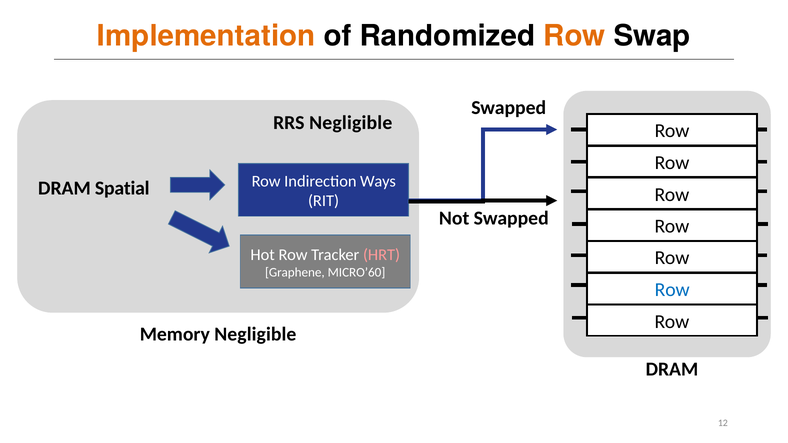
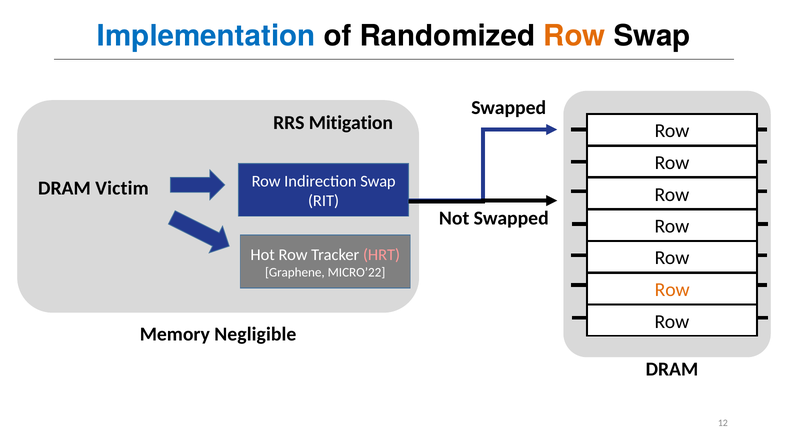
Implementation colour: orange -> blue
RRS Negligible: Negligible -> Mitigation
Indirection Ways: Ways -> Swap
Spatial: Spatial -> Victim
MICRO’60: MICRO’60 -> MICRO’22
Row at (672, 290) colour: blue -> orange
